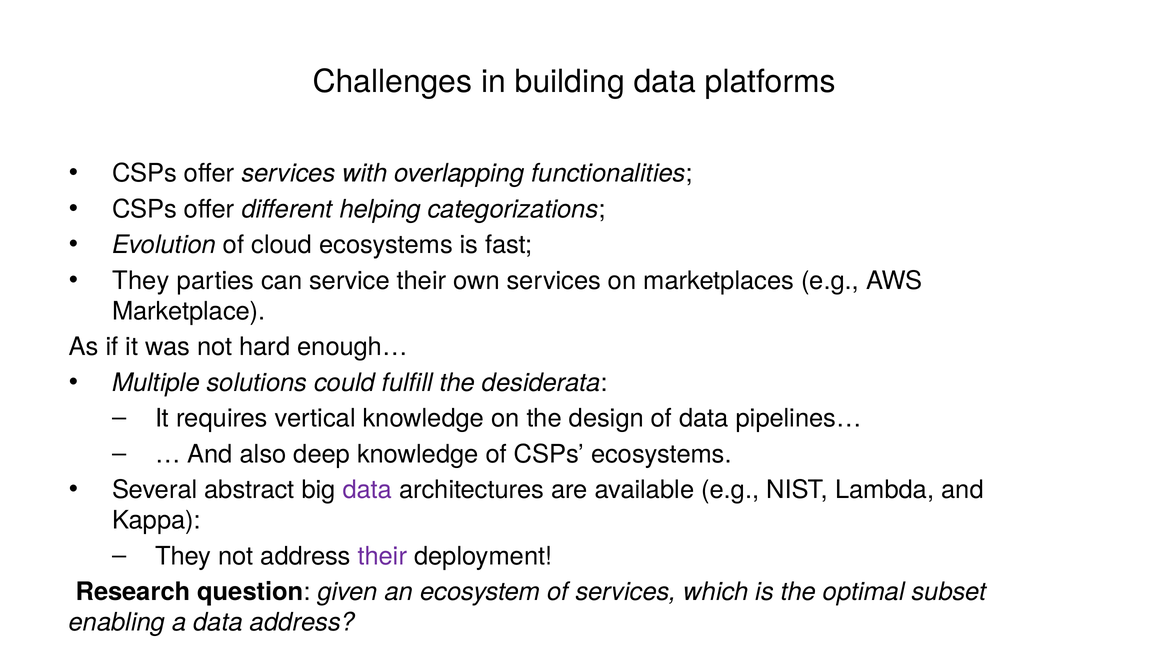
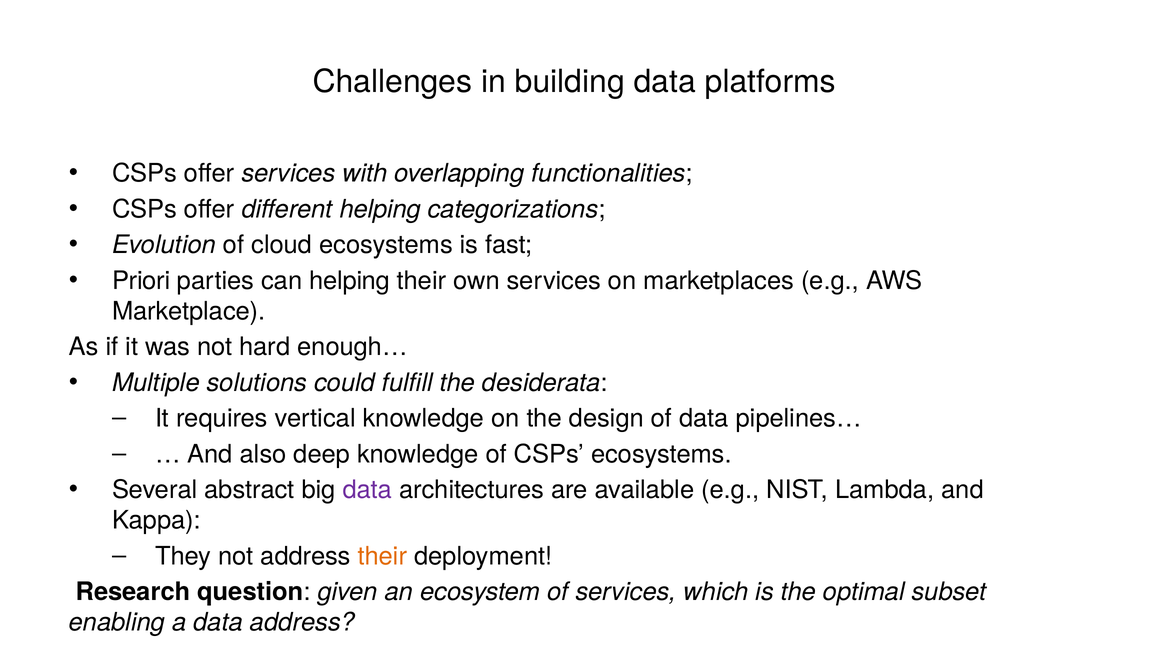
They at (141, 281): They -> Priori
can service: service -> helping
their at (382, 557) colour: purple -> orange
